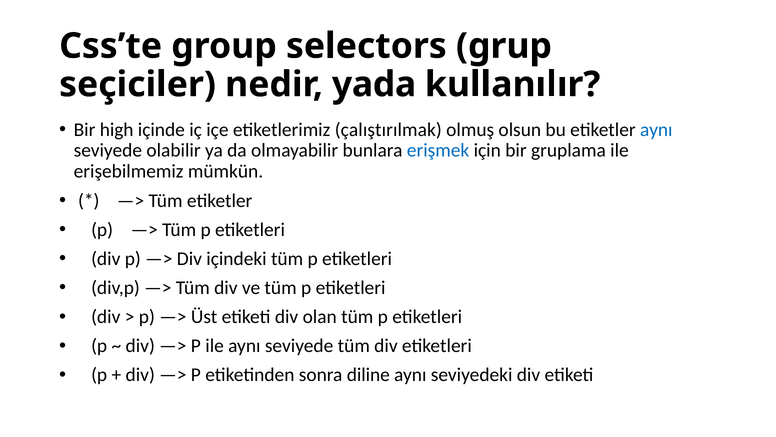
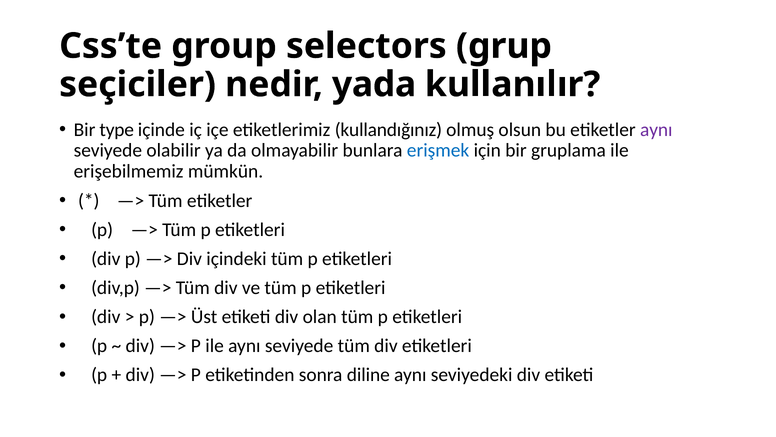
high: high -> type
çalıştırılmak: çalıştırılmak -> kullandığınız
aynı at (656, 129) colour: blue -> purple
